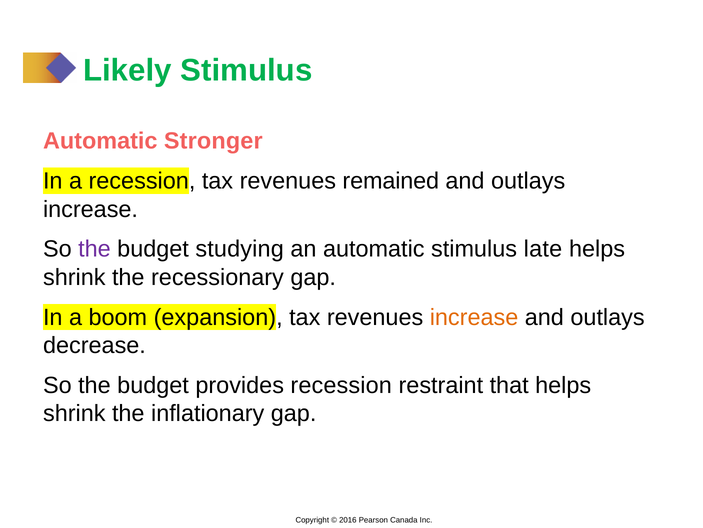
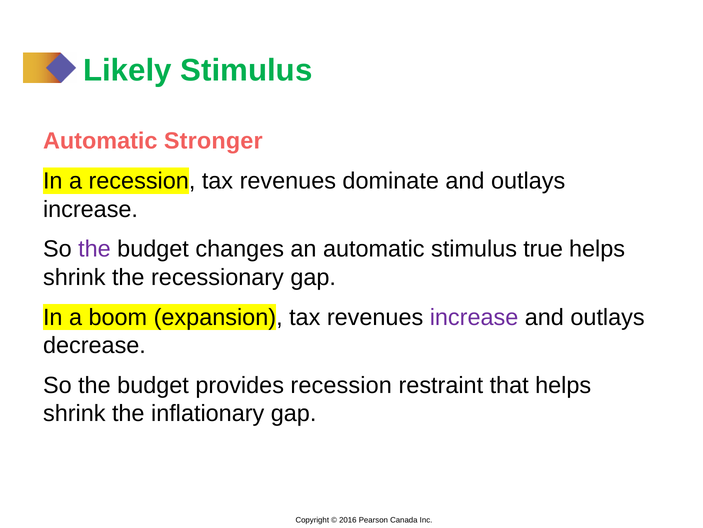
remained: remained -> dominate
studying: studying -> changes
late: late -> true
increase at (474, 317) colour: orange -> purple
